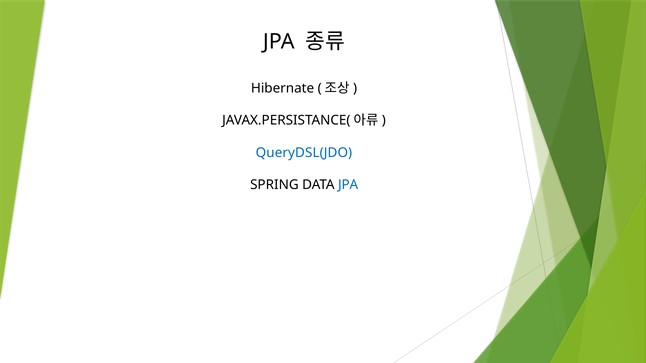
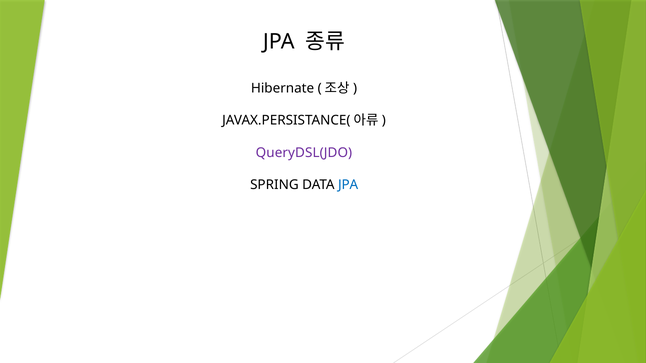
QueryDSL(JDO colour: blue -> purple
